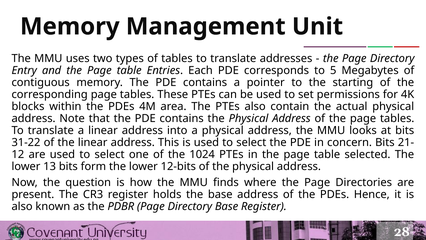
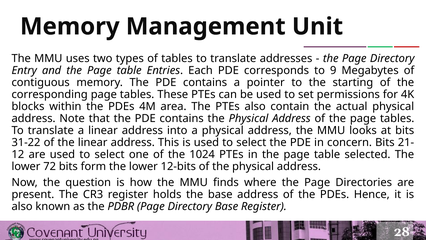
5: 5 -> 9
13: 13 -> 72
